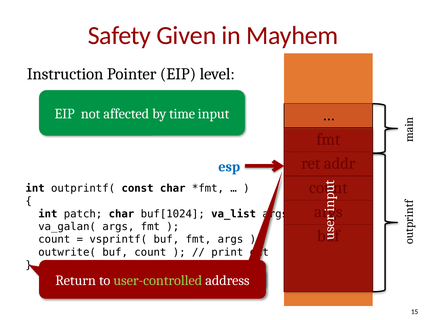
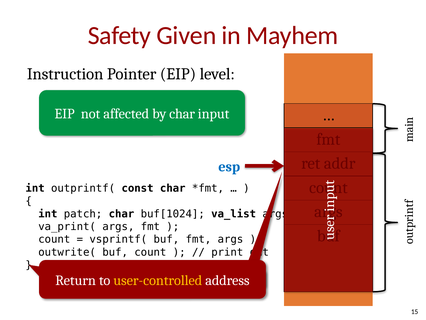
by time: time -> char
va_galan(: va_galan( -> va_print(
user-controlled colour: light green -> yellow
